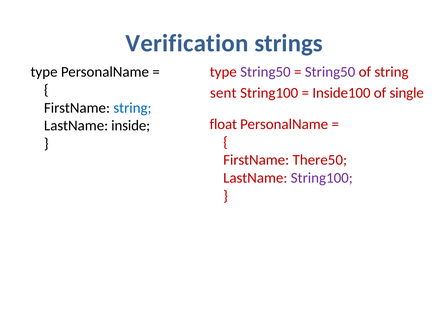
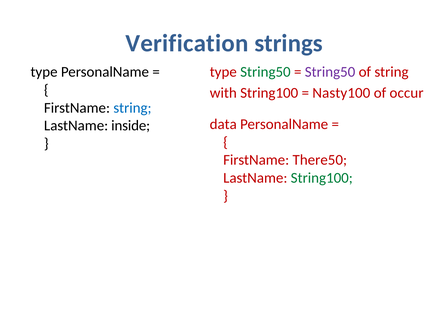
String50 at (265, 72) colour: purple -> green
sent: sent -> with
Inside100: Inside100 -> Nasty100
single: single -> occur
float: float -> data
String100 at (322, 178) colour: purple -> green
